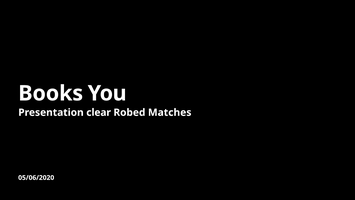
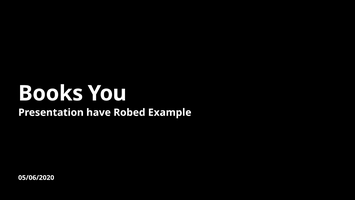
clear: clear -> have
Matches: Matches -> Example
